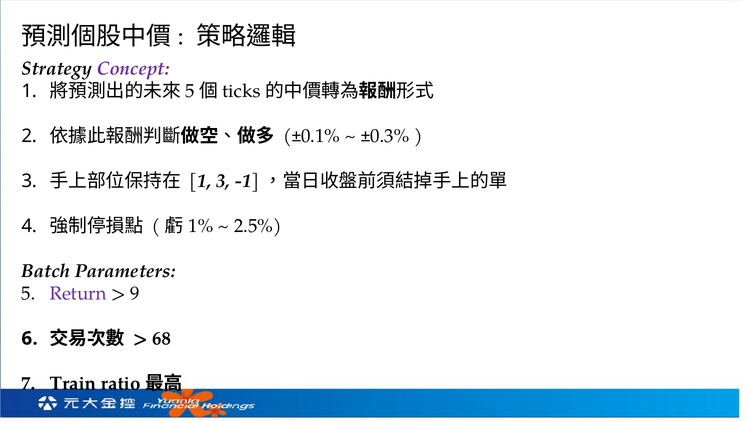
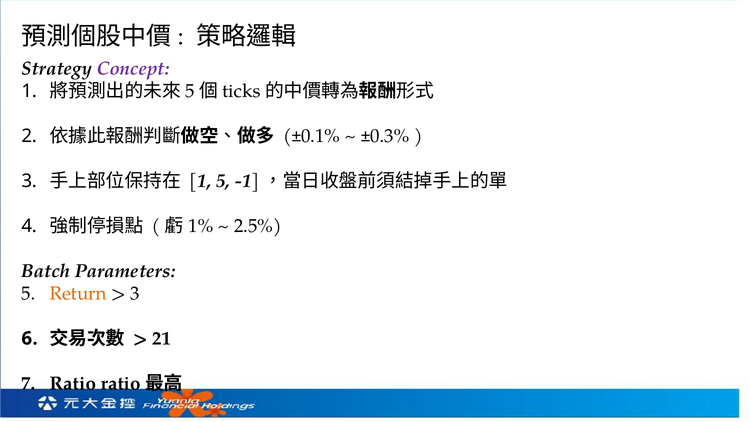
1 3: 3 -> 5
Return colour: purple -> orange
9 at (135, 293): 9 -> 3
68: 68 -> 21
Train at (73, 383): Train -> Ratio
